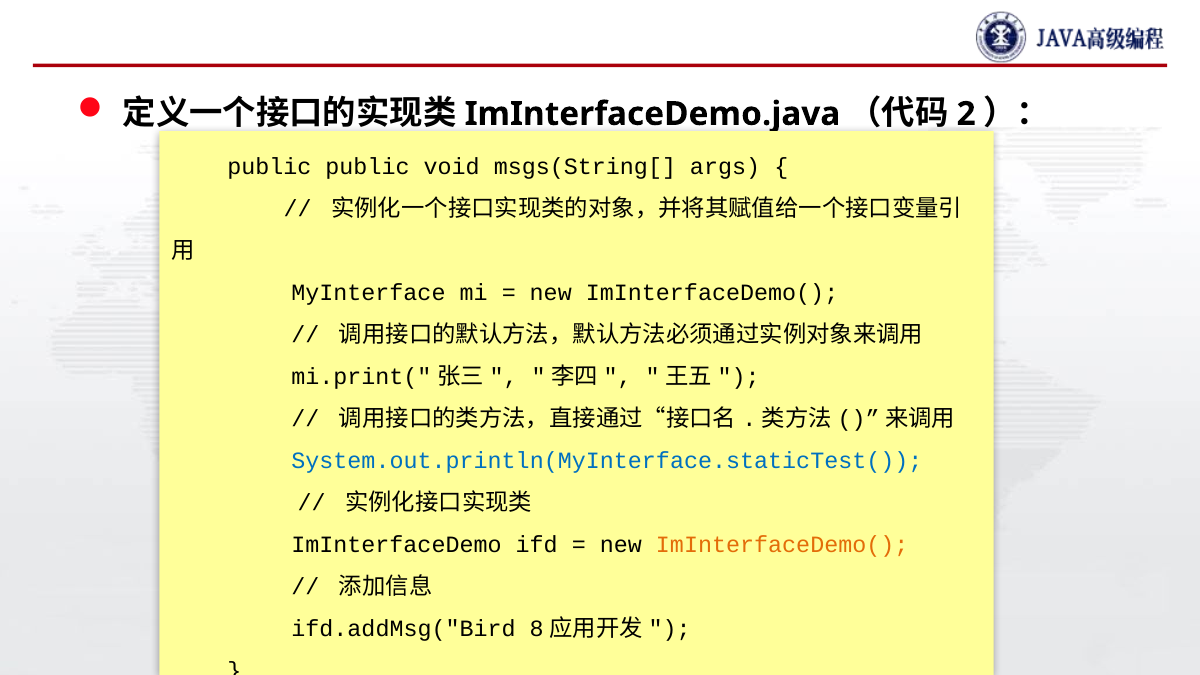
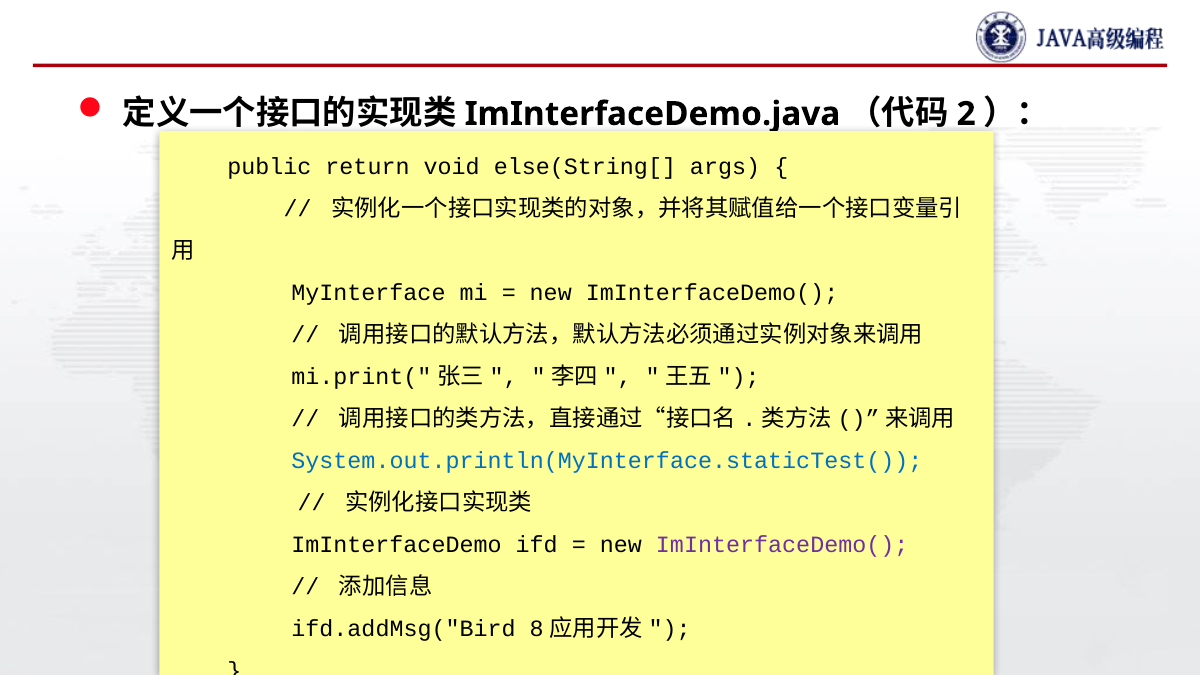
public public: public -> return
msgs(String[: msgs(String[ -> else(String[
ImInterfaceDemo( at (782, 545) colour: orange -> purple
